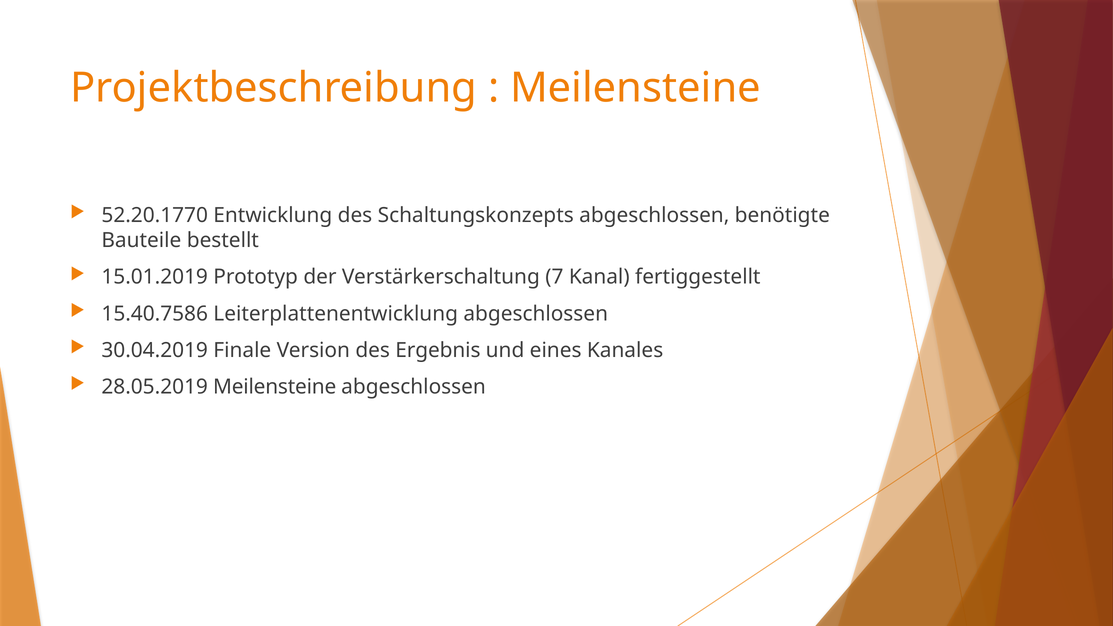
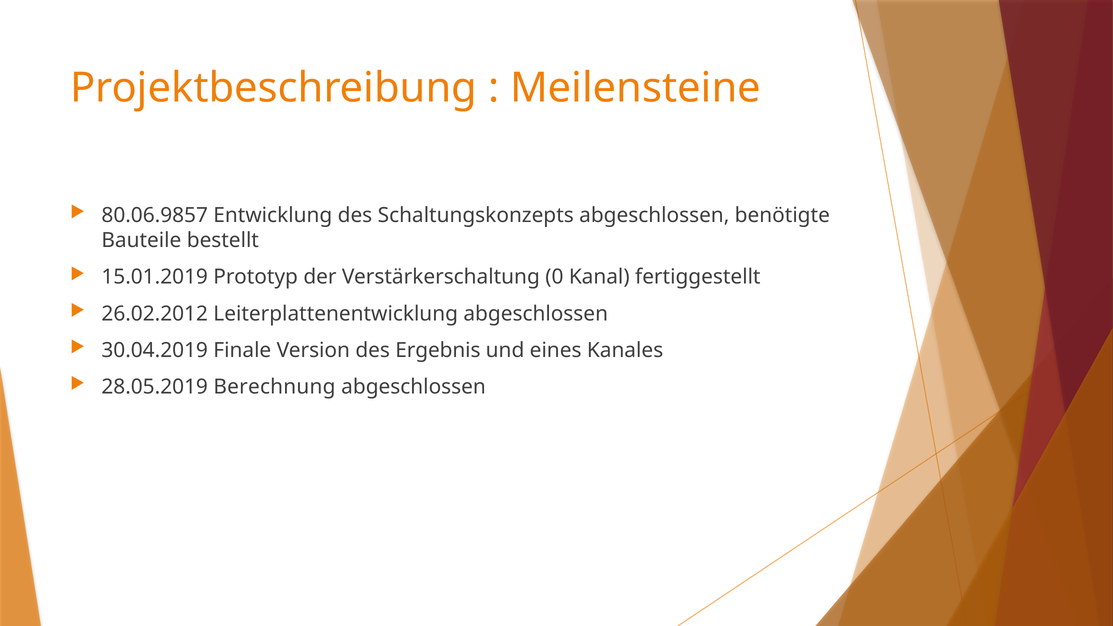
52.20.1770: 52.20.1770 -> 80.06.9857
7: 7 -> 0
15.40.7586: 15.40.7586 -> 26.02.2012
28.05.2019 Meilensteine: Meilensteine -> Berechnung
